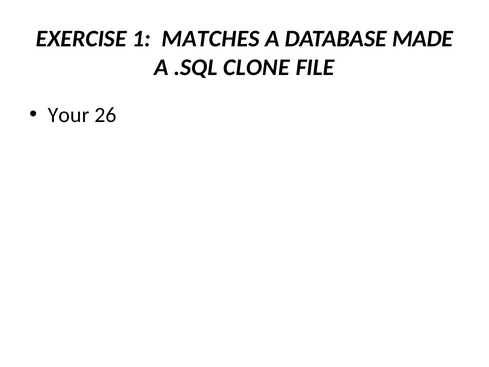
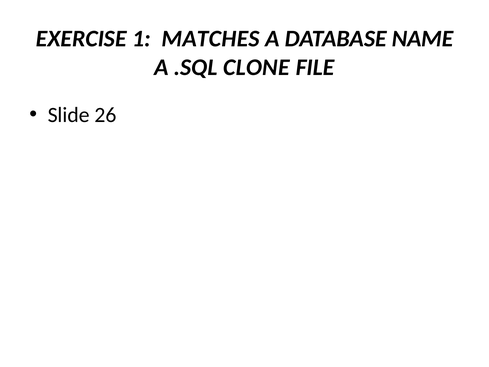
MADE: MADE -> NAME
Your: Your -> Slide
